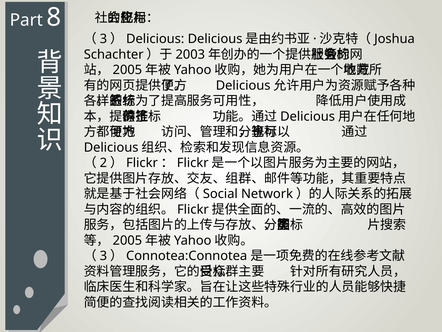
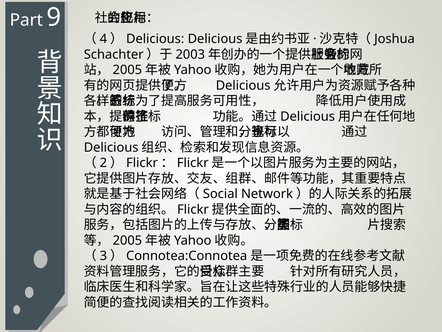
8: 8 -> 9
3 at (103, 39): 3 -> 4
